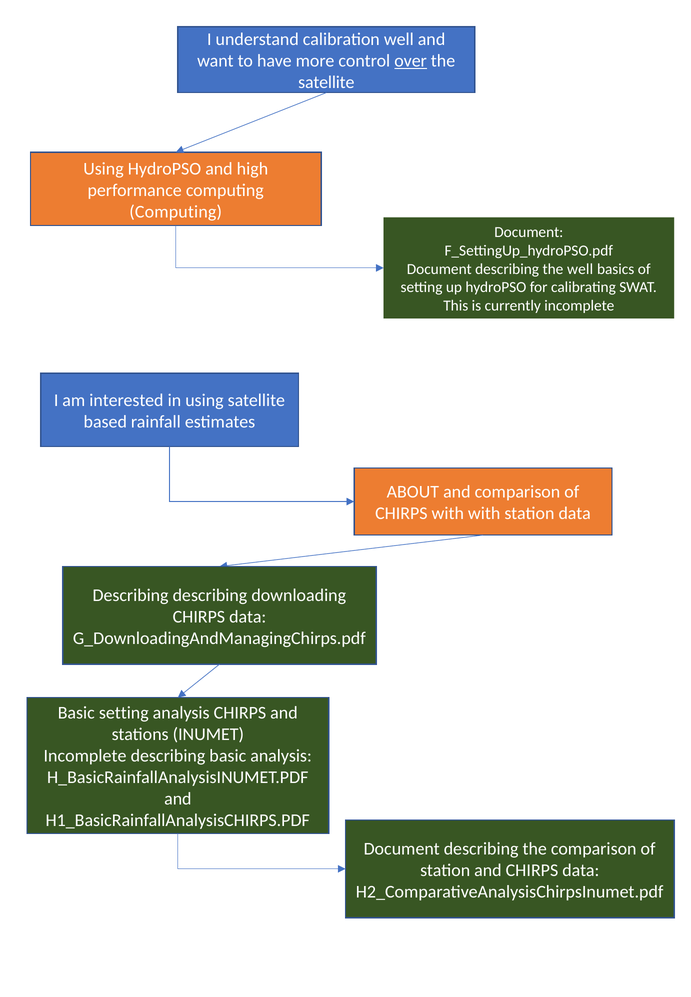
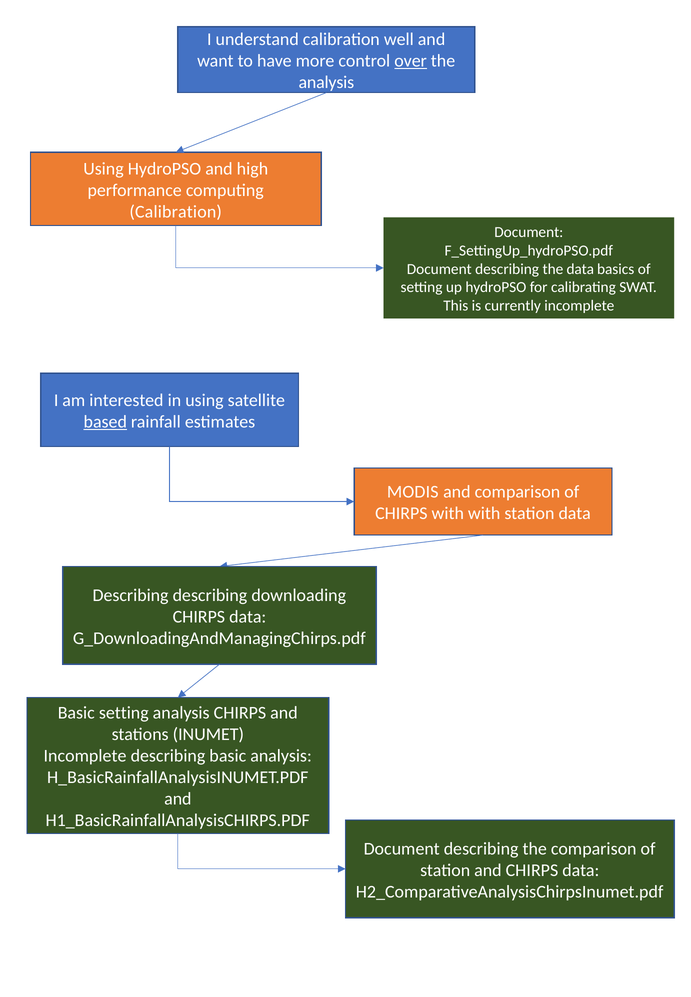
satellite at (326, 82): satellite -> analysis
Computing at (176, 212): Computing -> Calibration
the well: well -> data
based underline: none -> present
ABOUT: ABOUT -> MODIS
